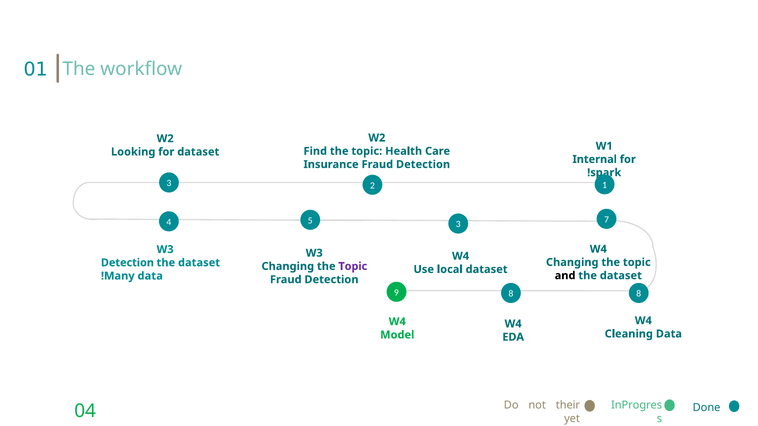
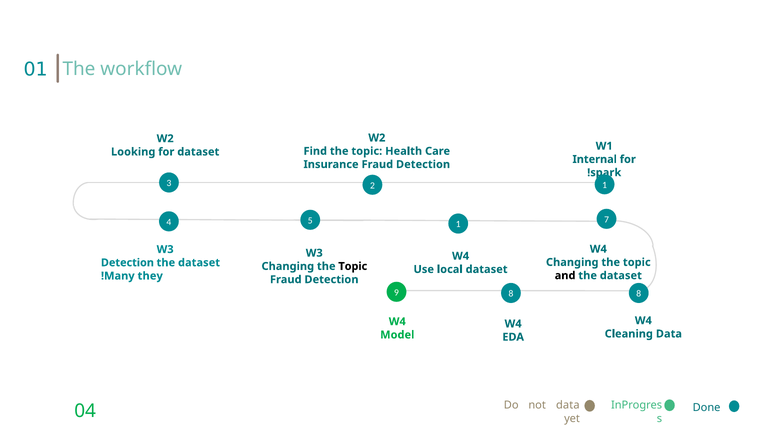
5 3: 3 -> 1
Topic at (353, 266) colour: purple -> black
Many data: data -> they
not their: their -> data
